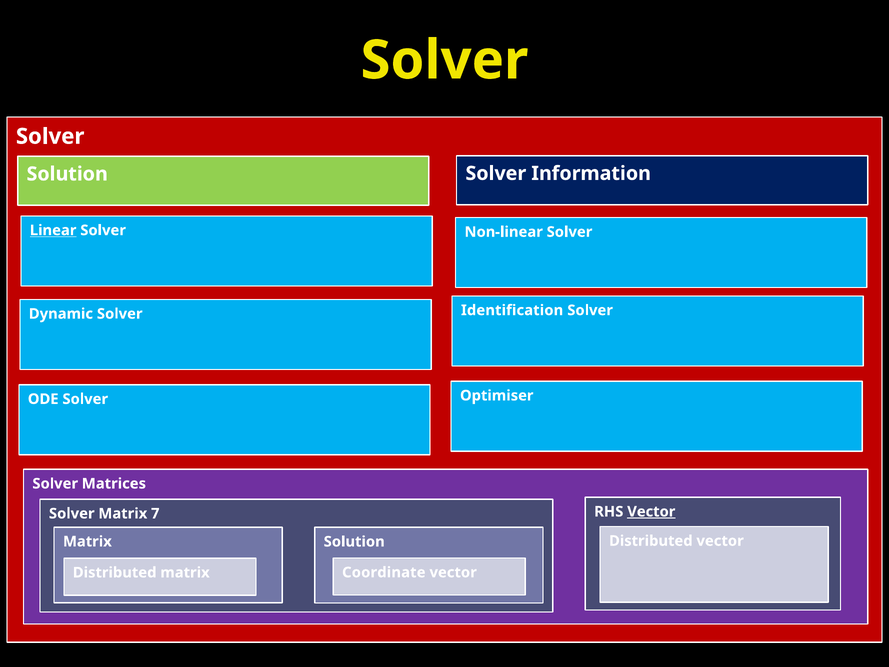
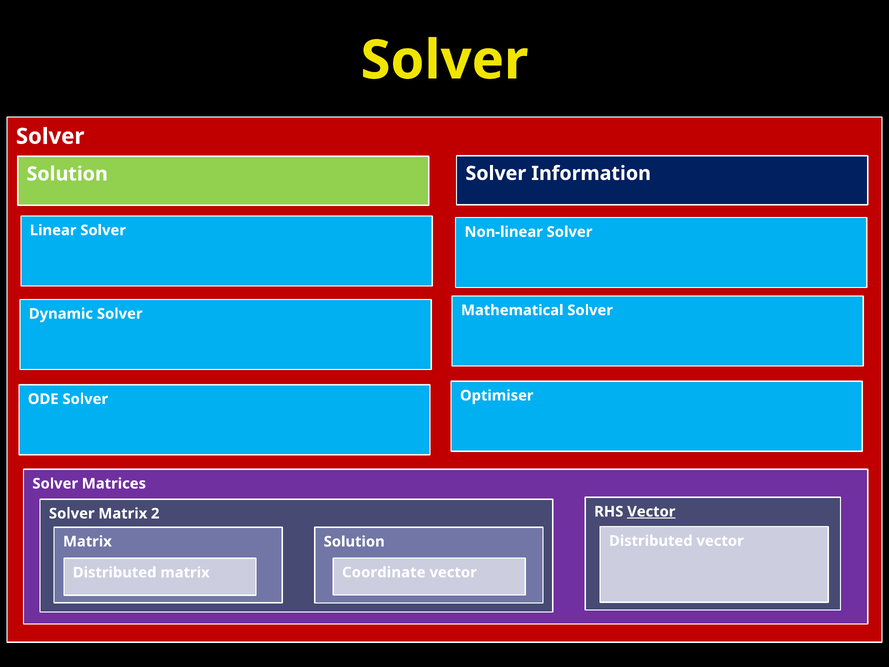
Linear underline: present -> none
Identification: Identification -> Mathematical
7: 7 -> 2
